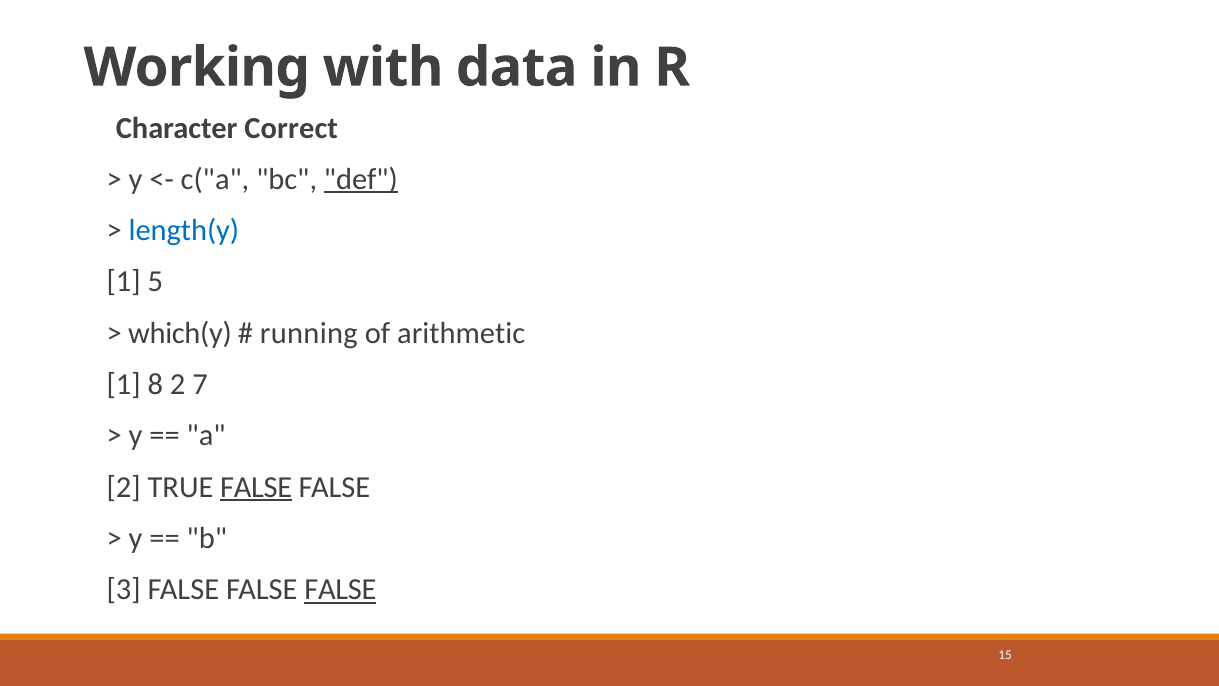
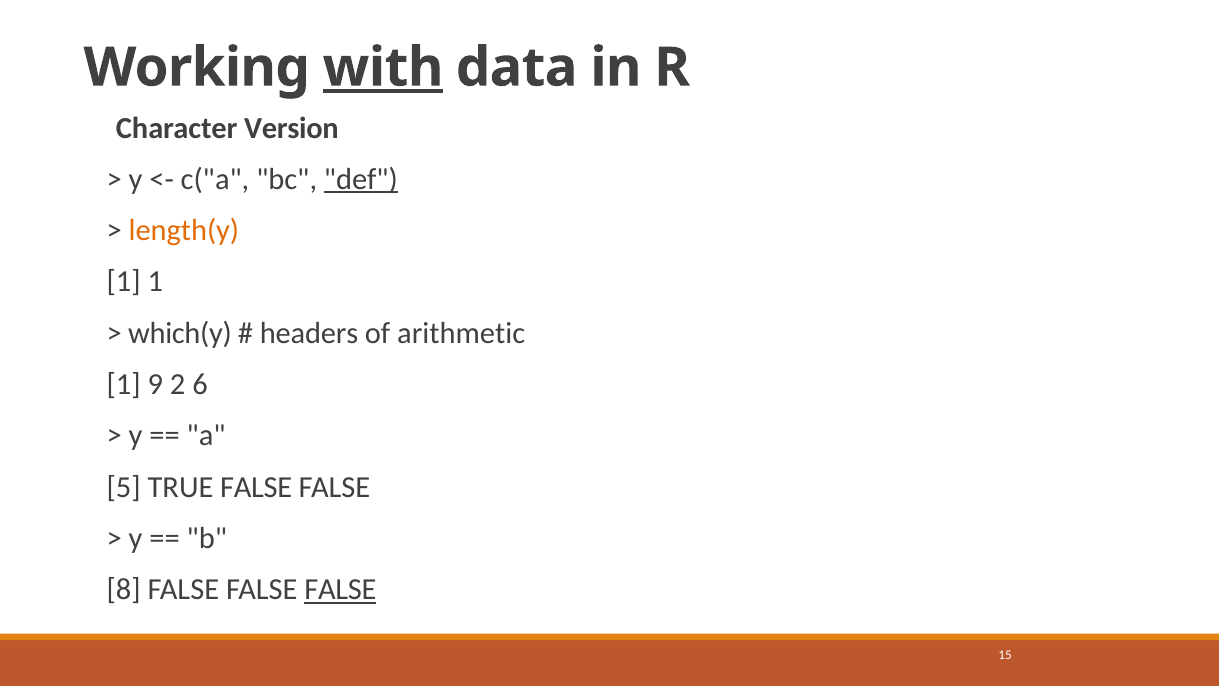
with underline: none -> present
Correct: Correct -> Version
length(y colour: blue -> orange
1 5: 5 -> 1
running: running -> headers
8: 8 -> 9
7: 7 -> 6
2 at (124, 487): 2 -> 5
FALSE at (256, 487) underline: present -> none
3: 3 -> 8
